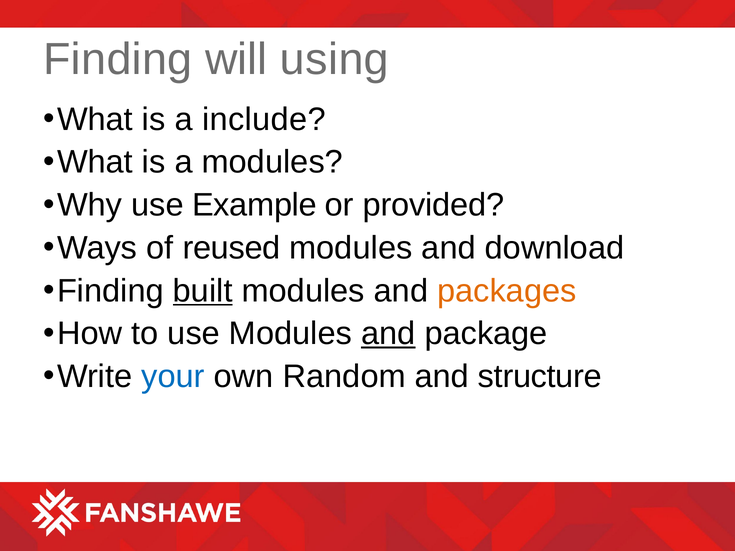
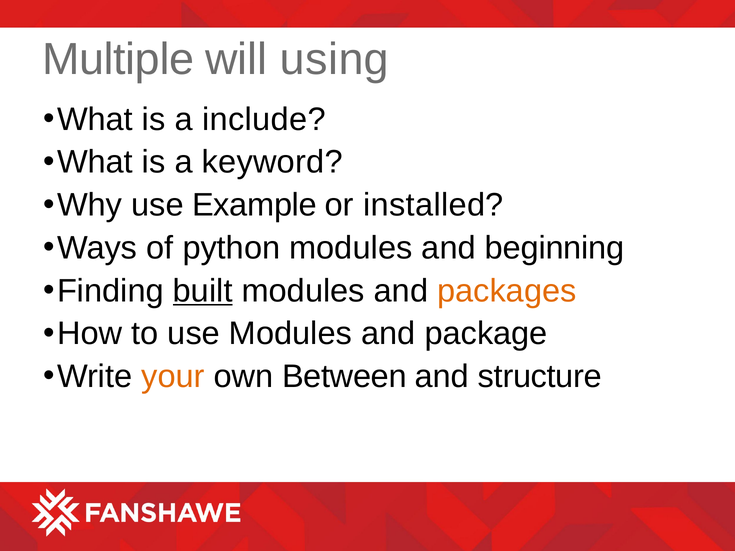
Finding at (118, 60): Finding -> Multiple
a modules: modules -> keyword
provided: provided -> installed
reused: reused -> python
download: download -> beginning
and at (388, 334) underline: present -> none
your colour: blue -> orange
Random: Random -> Between
